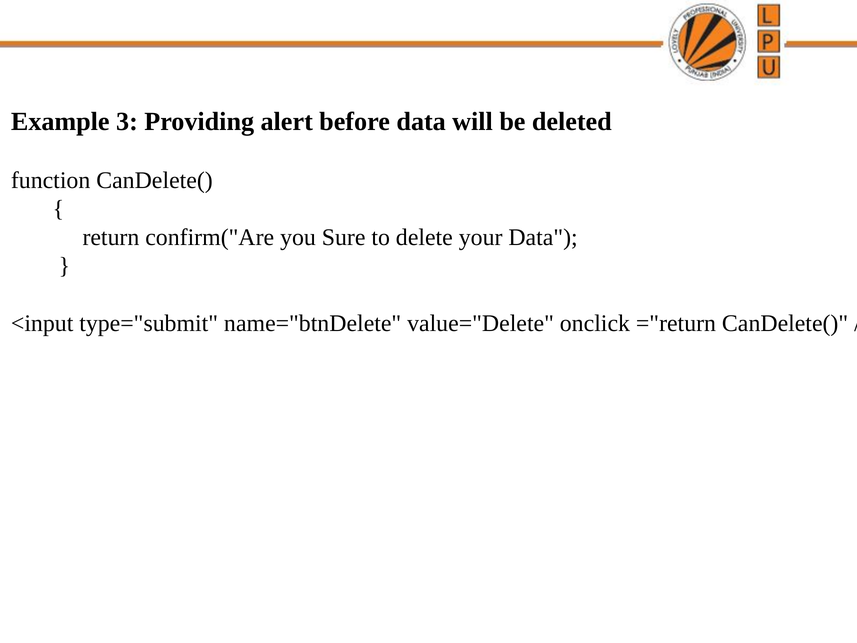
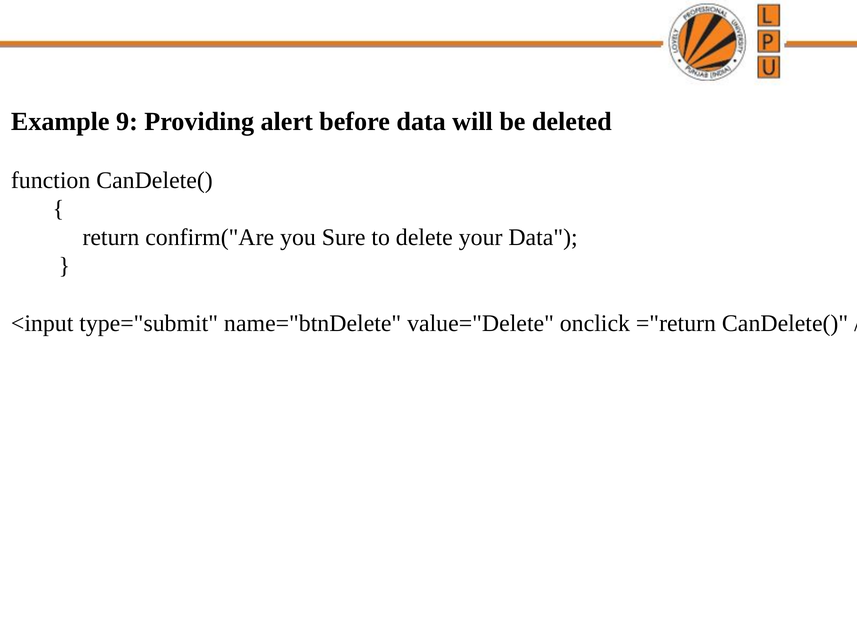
3: 3 -> 9
